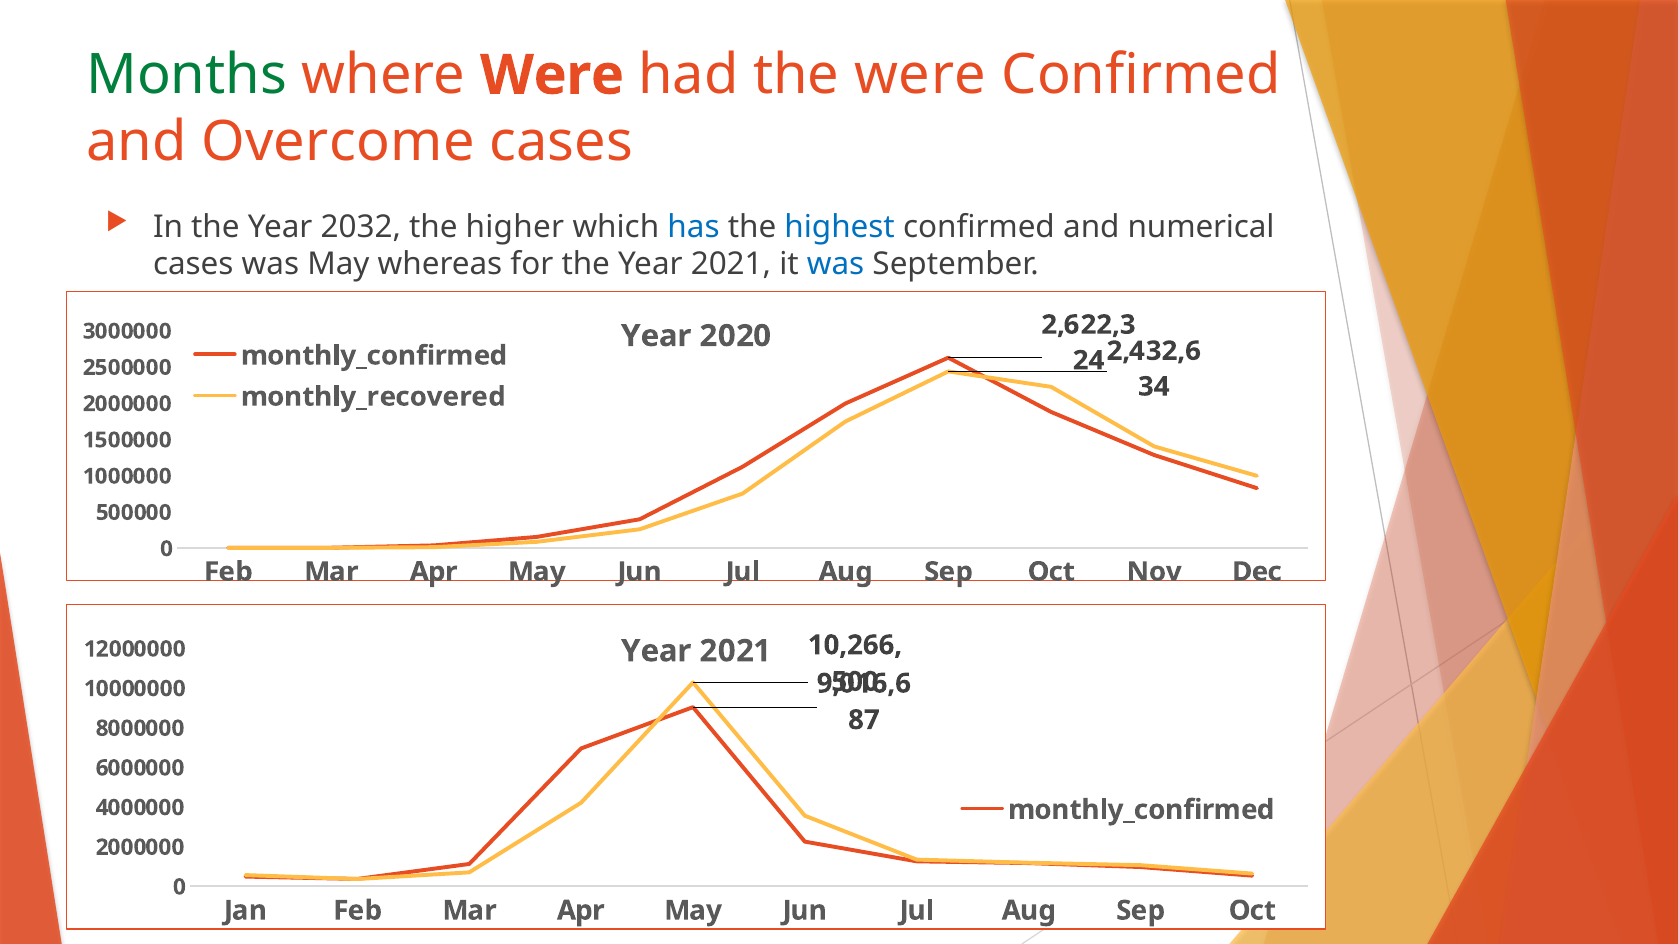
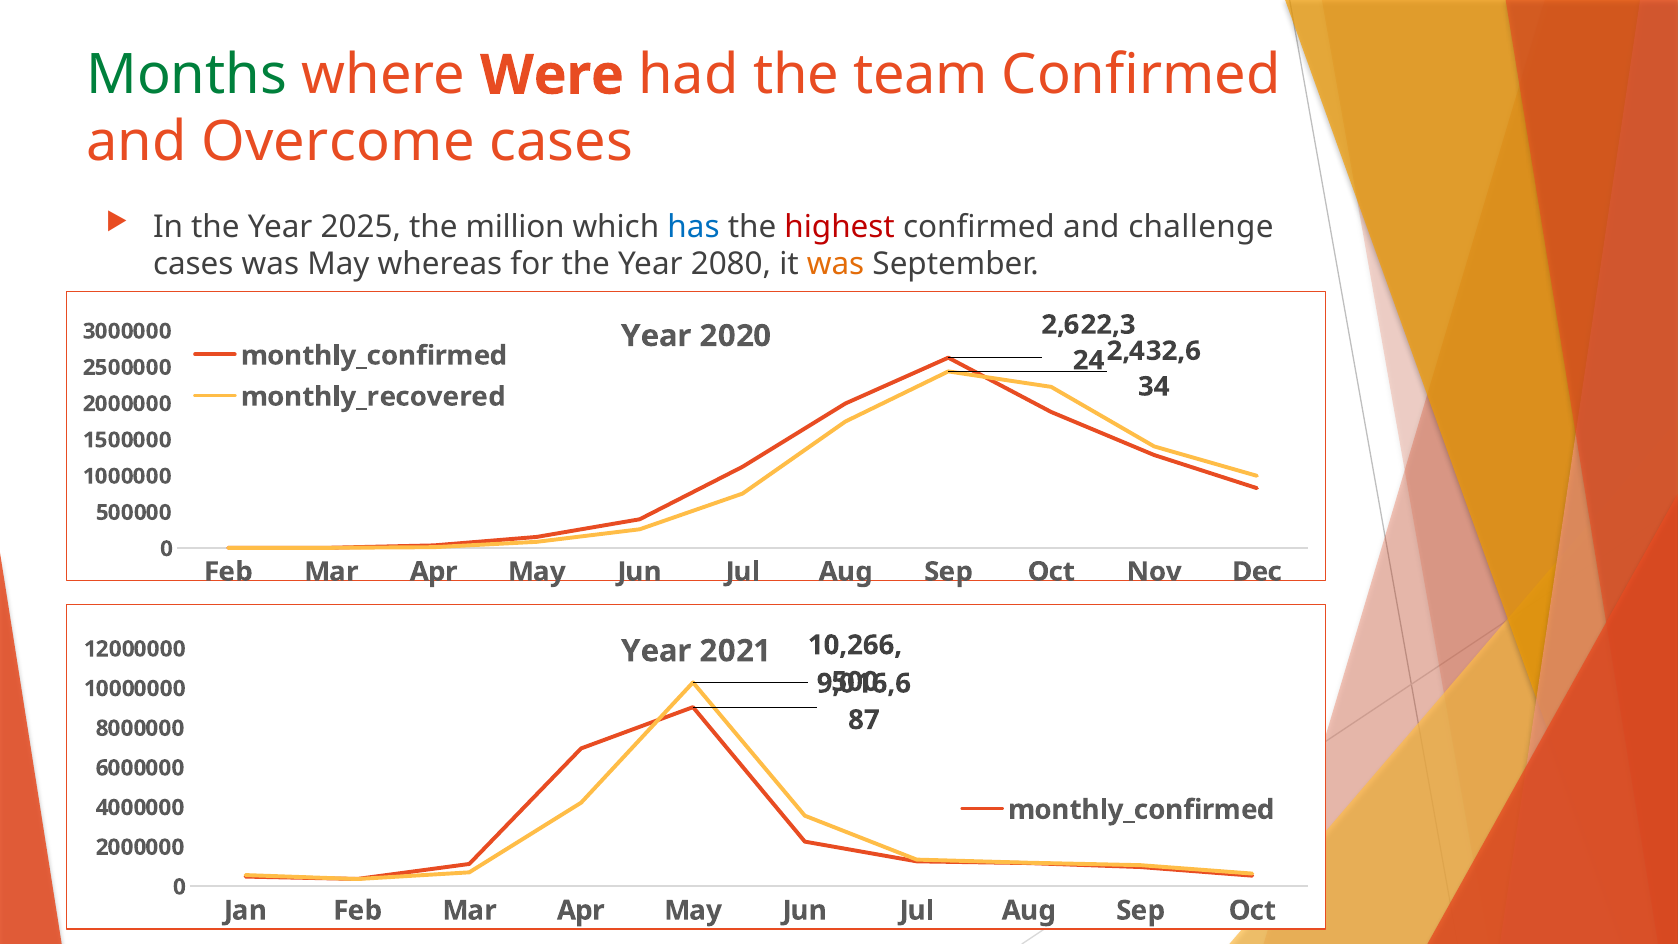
the were: were -> team
2032: 2032 -> 2025
higher: higher -> million
highest colour: blue -> red
numerical: numerical -> challenge
the Year 2021: 2021 -> 2080
was at (836, 264) colour: blue -> orange
